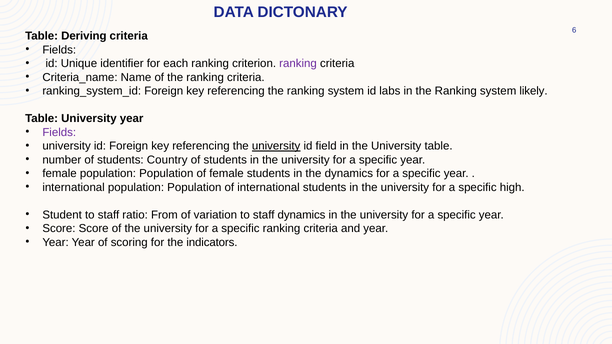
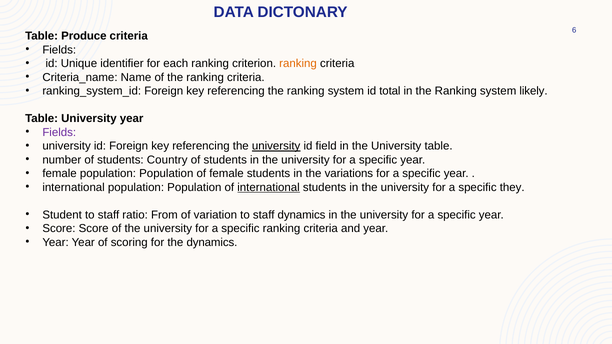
Deriving: Deriving -> Produce
ranking at (298, 64) colour: purple -> orange
labs: labs -> total
the dynamics: dynamics -> variations
international at (269, 187) underline: none -> present
high: high -> they
the indicators: indicators -> dynamics
